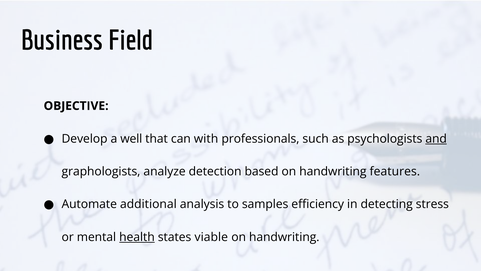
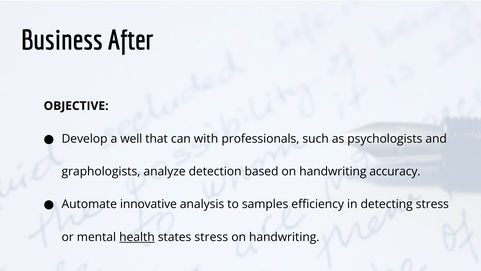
Field: Field -> After
and underline: present -> none
features: features -> accuracy
additional: additional -> innovative
states viable: viable -> stress
